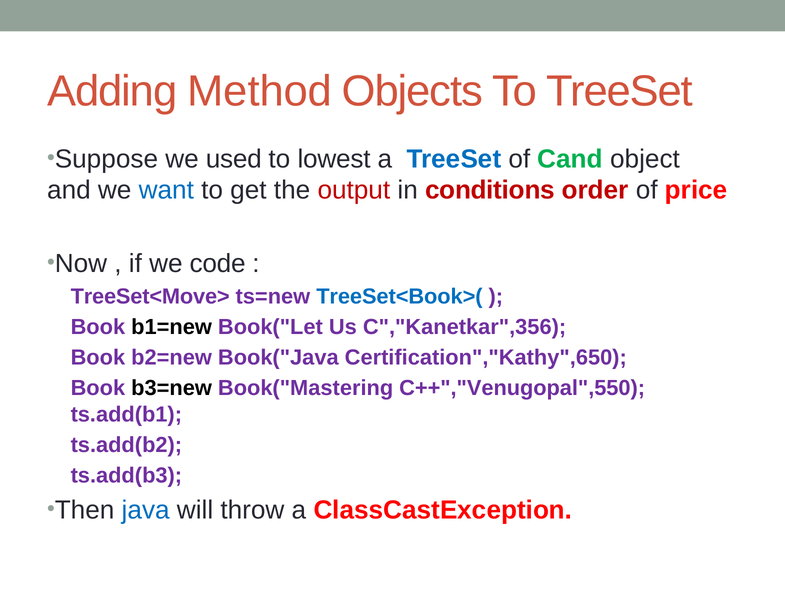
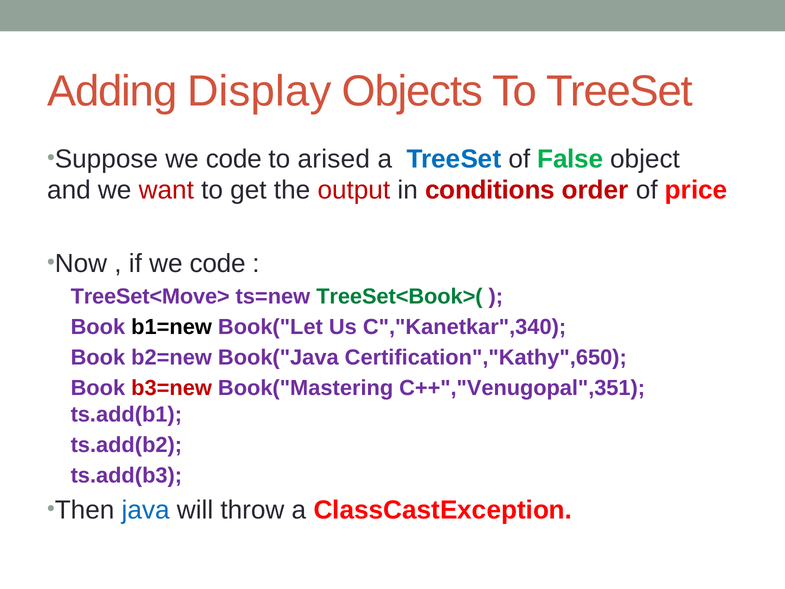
Method: Method -> Display
Suppose we used: used -> code
lowest: lowest -> arised
Cand: Cand -> False
want colour: blue -> red
TreeSet<Book>( colour: blue -> green
C","Kanetkar",356: C","Kanetkar",356 -> C","Kanetkar",340
b3=new colour: black -> red
C++","Venugopal",550: C++","Venugopal",550 -> C++","Venugopal",351
